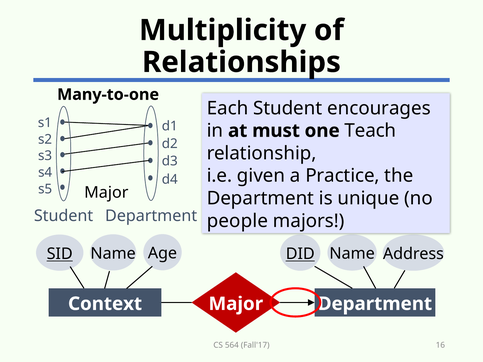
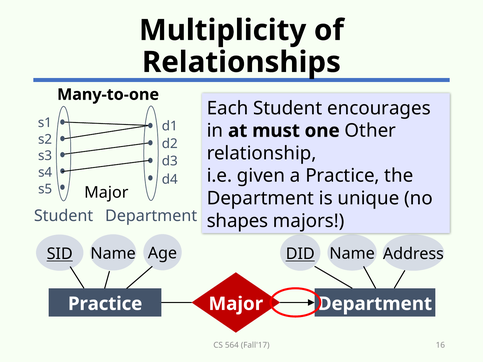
Teach: Teach -> Other
people: people -> shapes
Context at (105, 304): Context -> Practice
